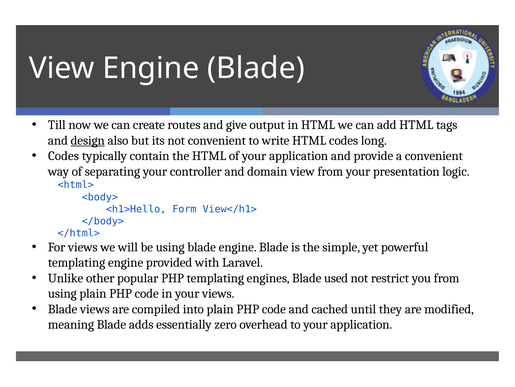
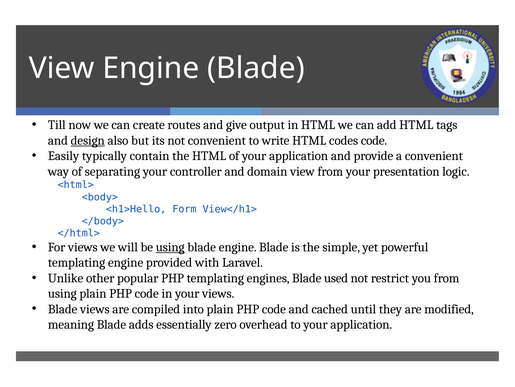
codes long: long -> code
Codes at (63, 156): Codes -> Easily
using at (170, 247) underline: none -> present
